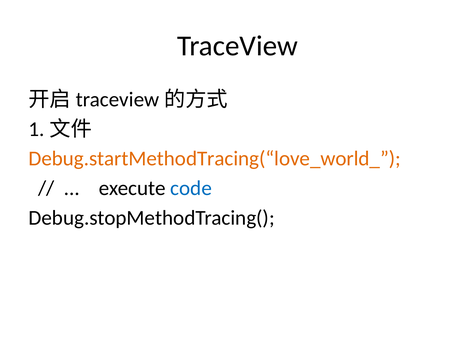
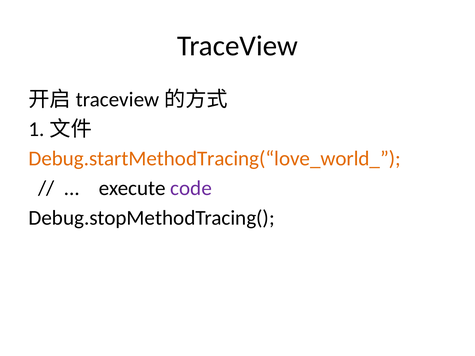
code colour: blue -> purple
